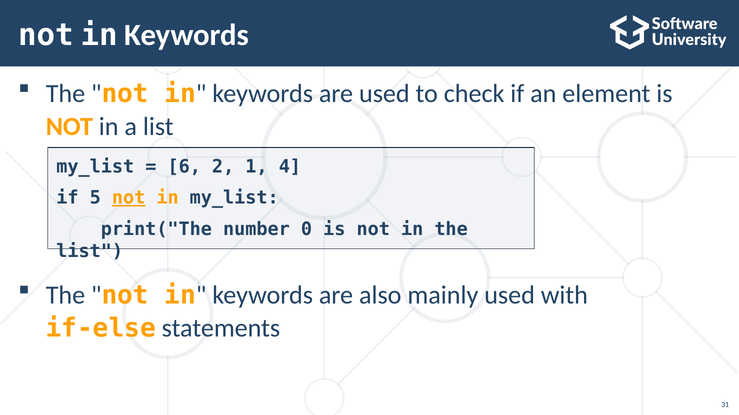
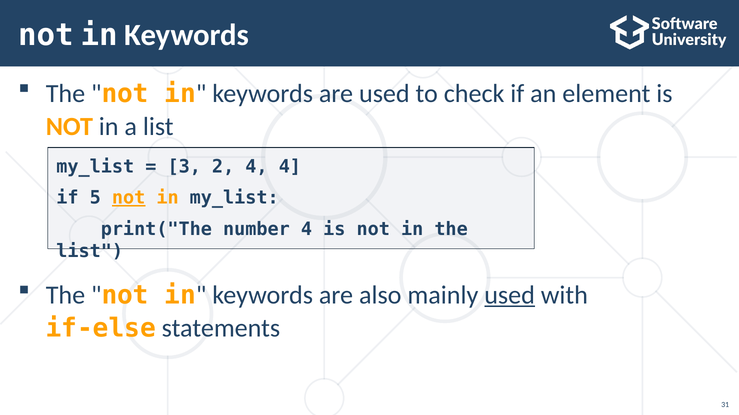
6: 6 -> 3
2 1: 1 -> 4
number 0: 0 -> 4
used at (510, 296) underline: none -> present
